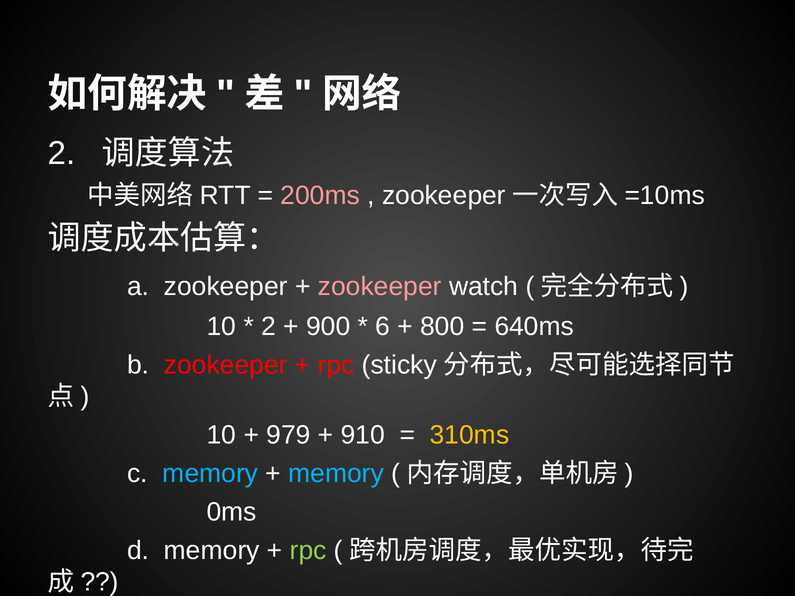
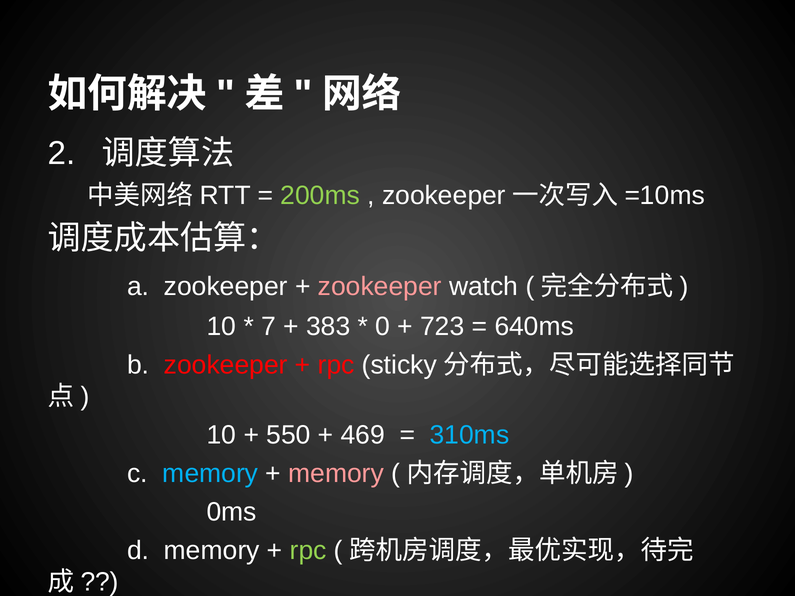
200ms at (320, 195) colour: pink -> light green
2 at (268, 327): 2 -> 7
900: 900 -> 383
6 at (383, 327): 6 -> 0
800: 800 -> 723
979: 979 -> 550
910: 910 -> 469
310ms colour: yellow -> light blue
memory at (336, 474) colour: light blue -> pink
